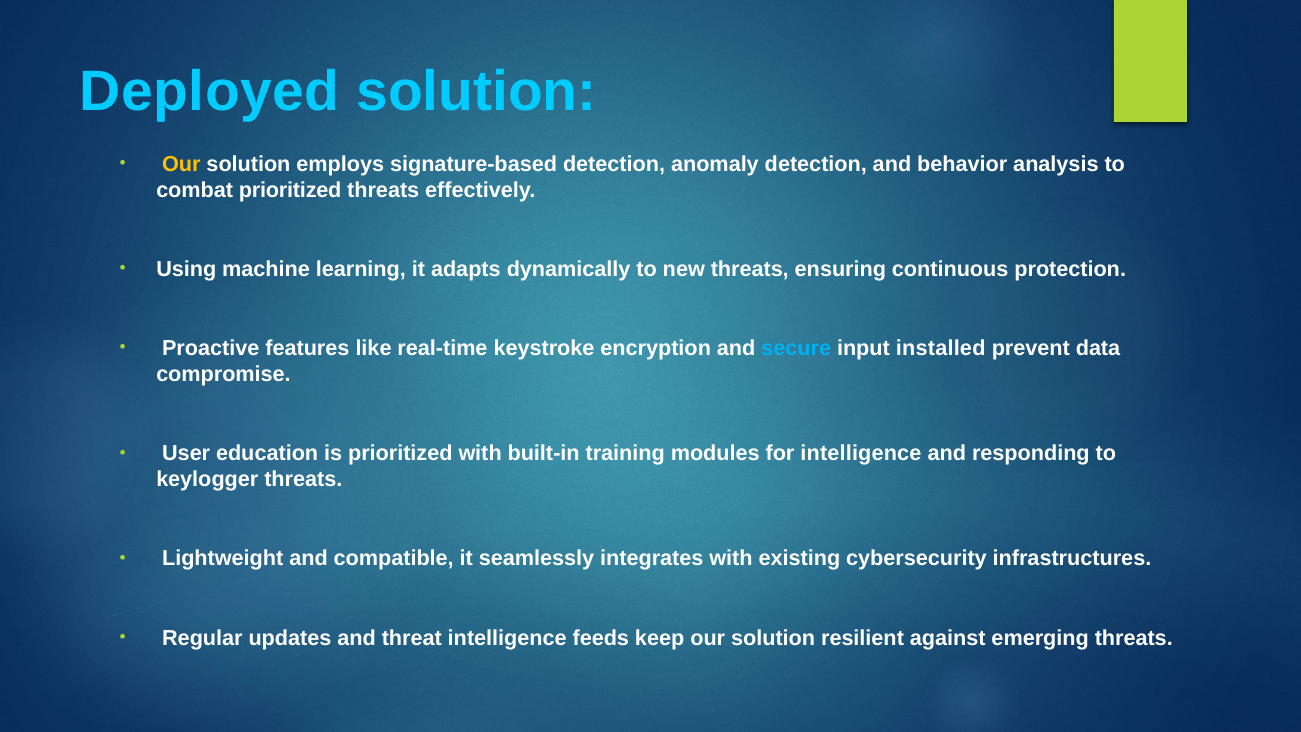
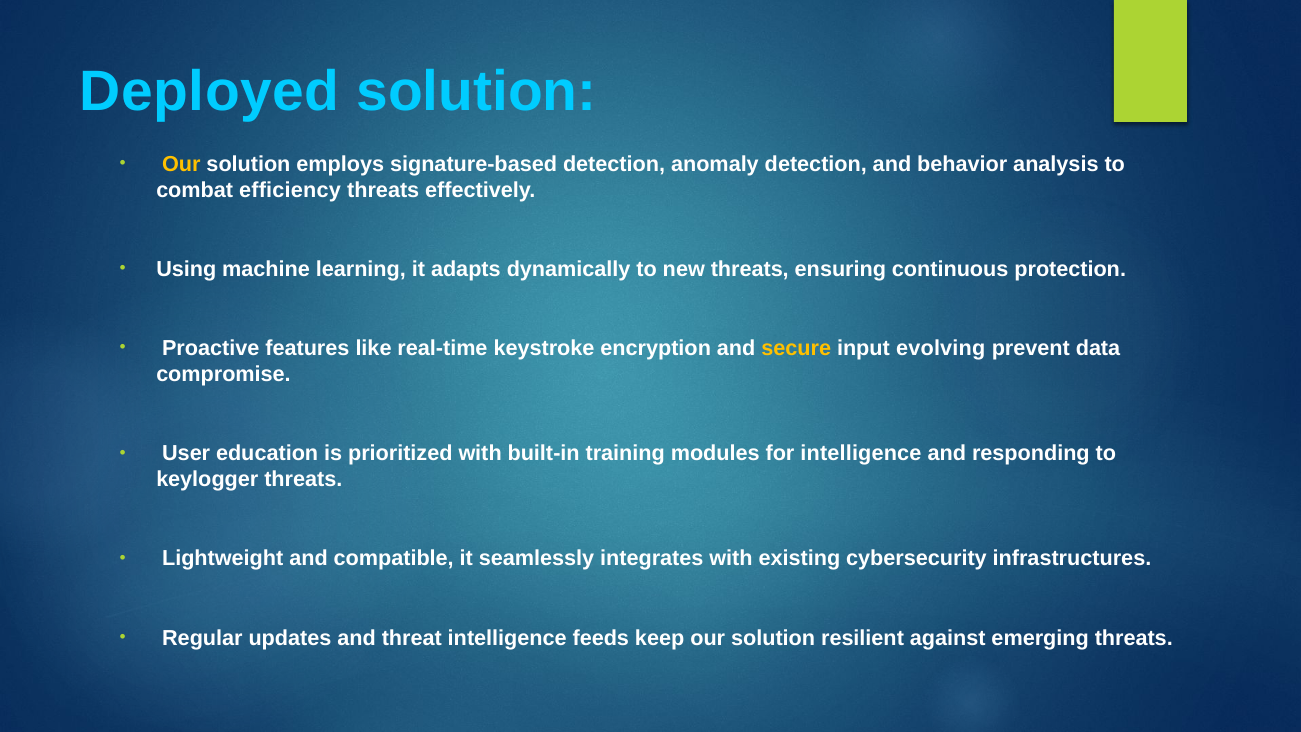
combat prioritized: prioritized -> efficiency
secure colour: light blue -> yellow
installed: installed -> evolving
